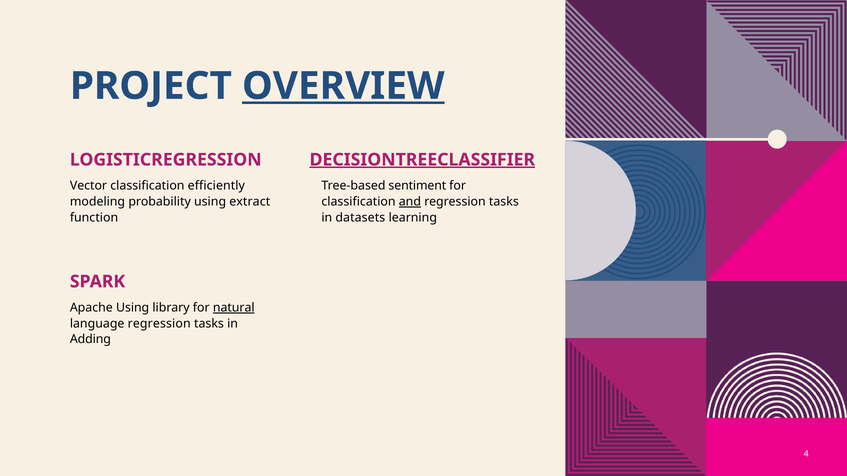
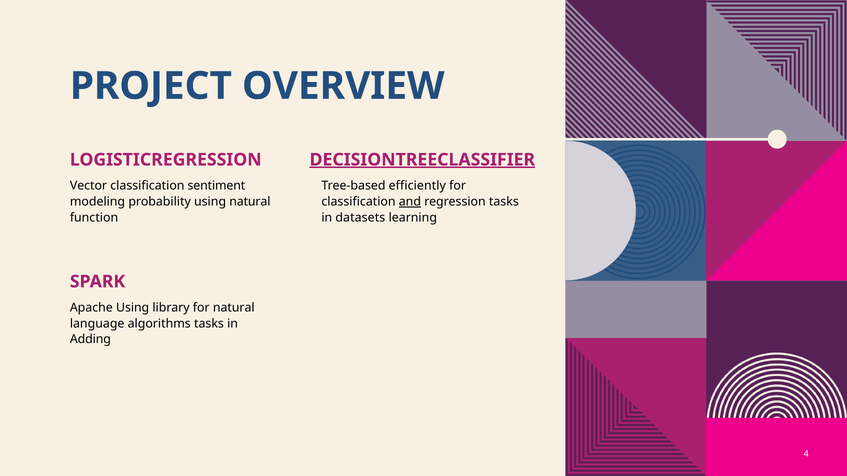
OVERVIEW underline: present -> none
efficiently: efficiently -> sentiment
sentiment: sentiment -> efficiently
using extract: extract -> natural
natural at (234, 308) underline: present -> none
language regression: regression -> algorithms
